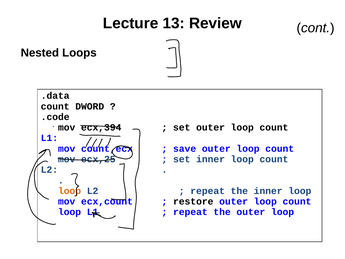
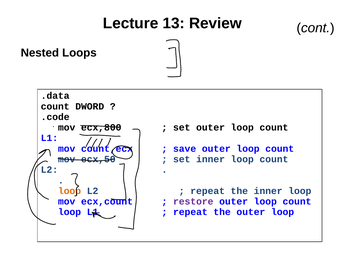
ecx,394: ecx,394 -> ecx,800
ecx,25: ecx,25 -> ecx,50
restore colour: black -> purple
